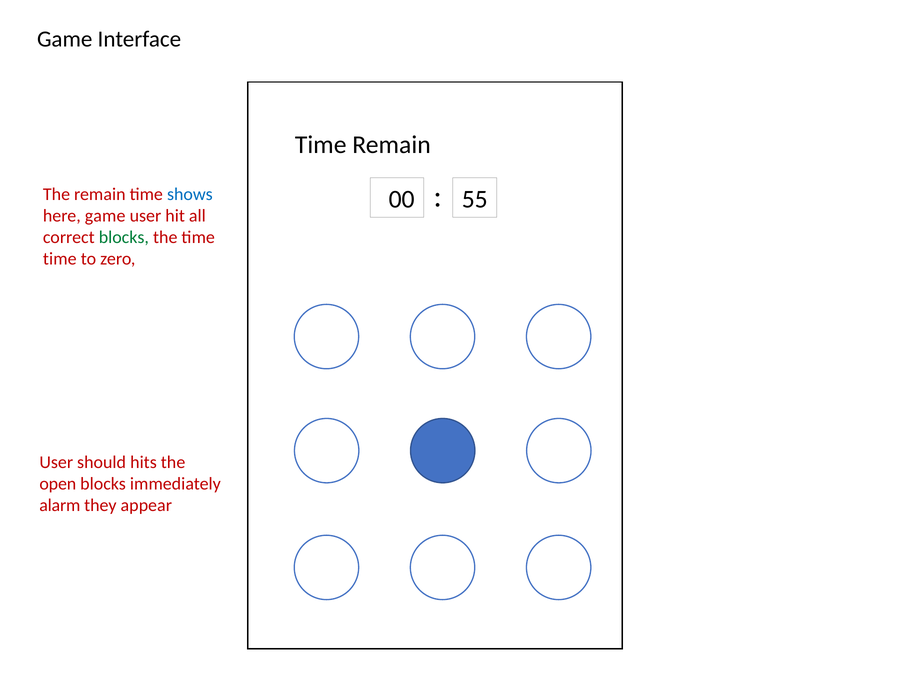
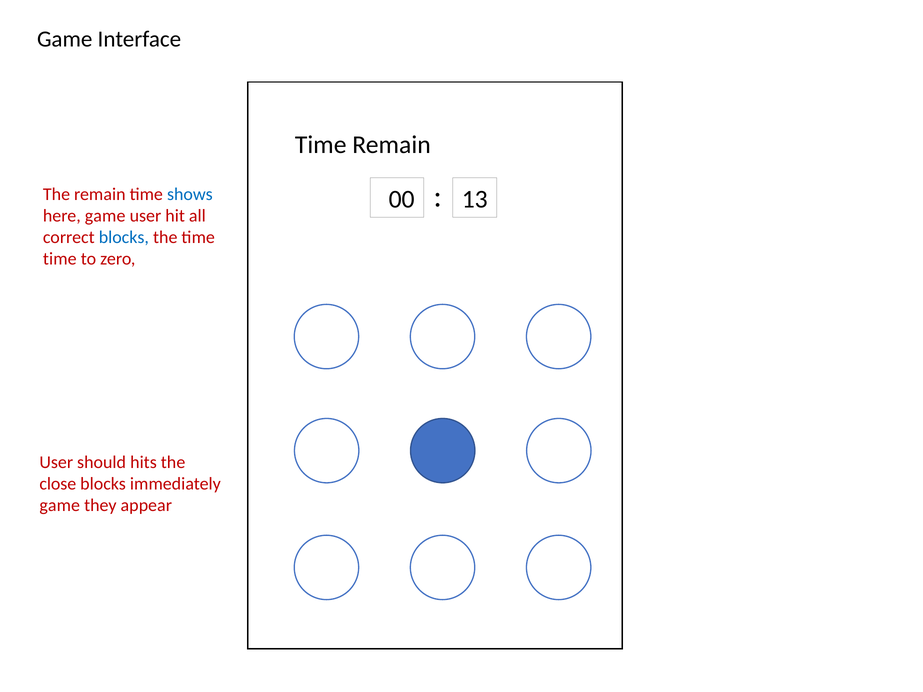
55: 55 -> 13
blocks at (124, 237) colour: green -> blue
open: open -> close
alarm at (60, 505): alarm -> game
